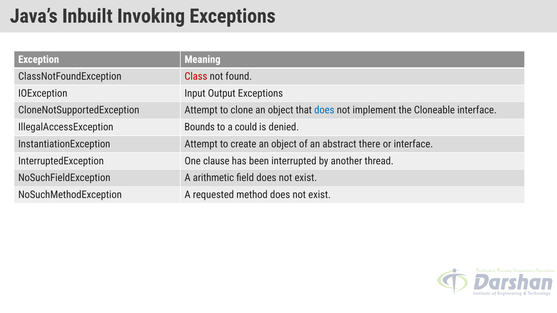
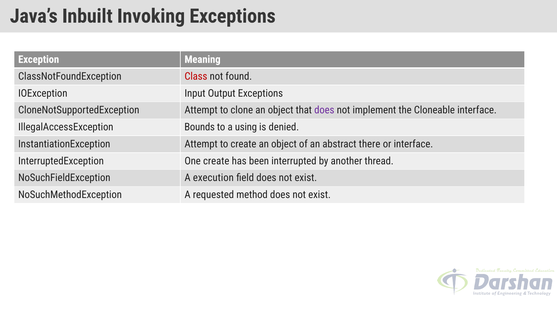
does at (324, 110) colour: blue -> purple
could: could -> using
One clause: clause -> create
arithmetic: arithmetic -> execution
